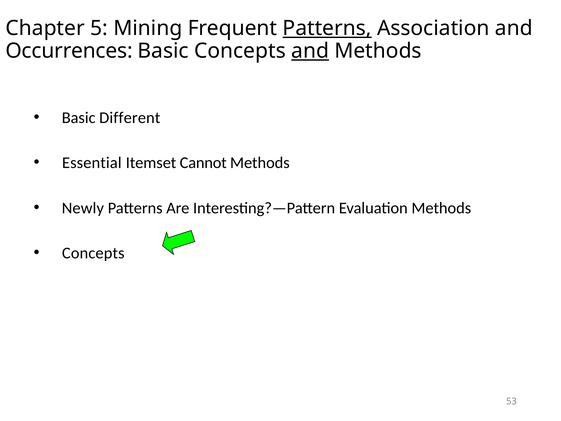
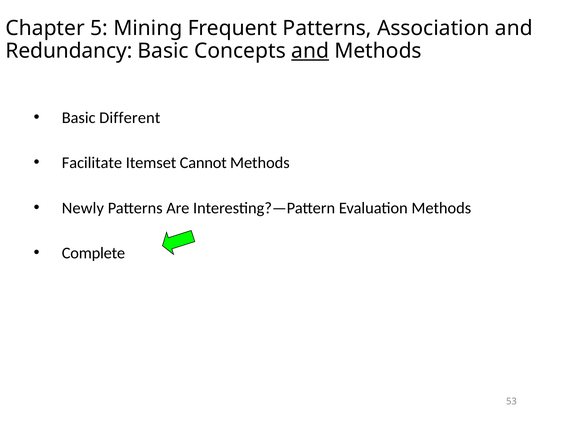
Patterns at (327, 28) underline: present -> none
Occurrences: Occurrences -> Redundancy
Essential: Essential -> Facilitate
Concepts at (93, 253): Concepts -> Complete
